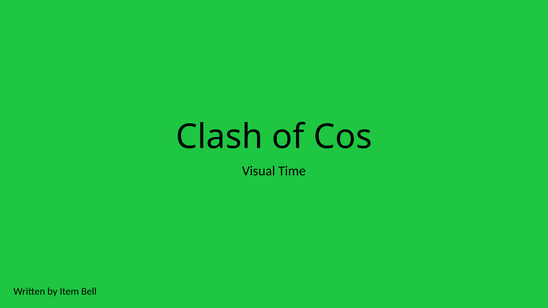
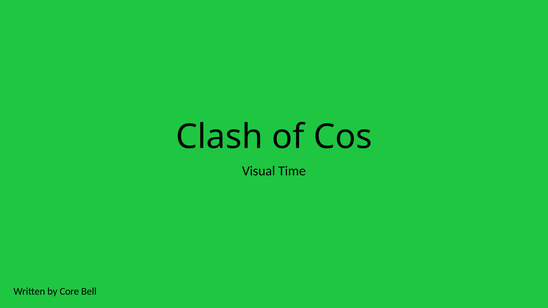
Item: Item -> Core
